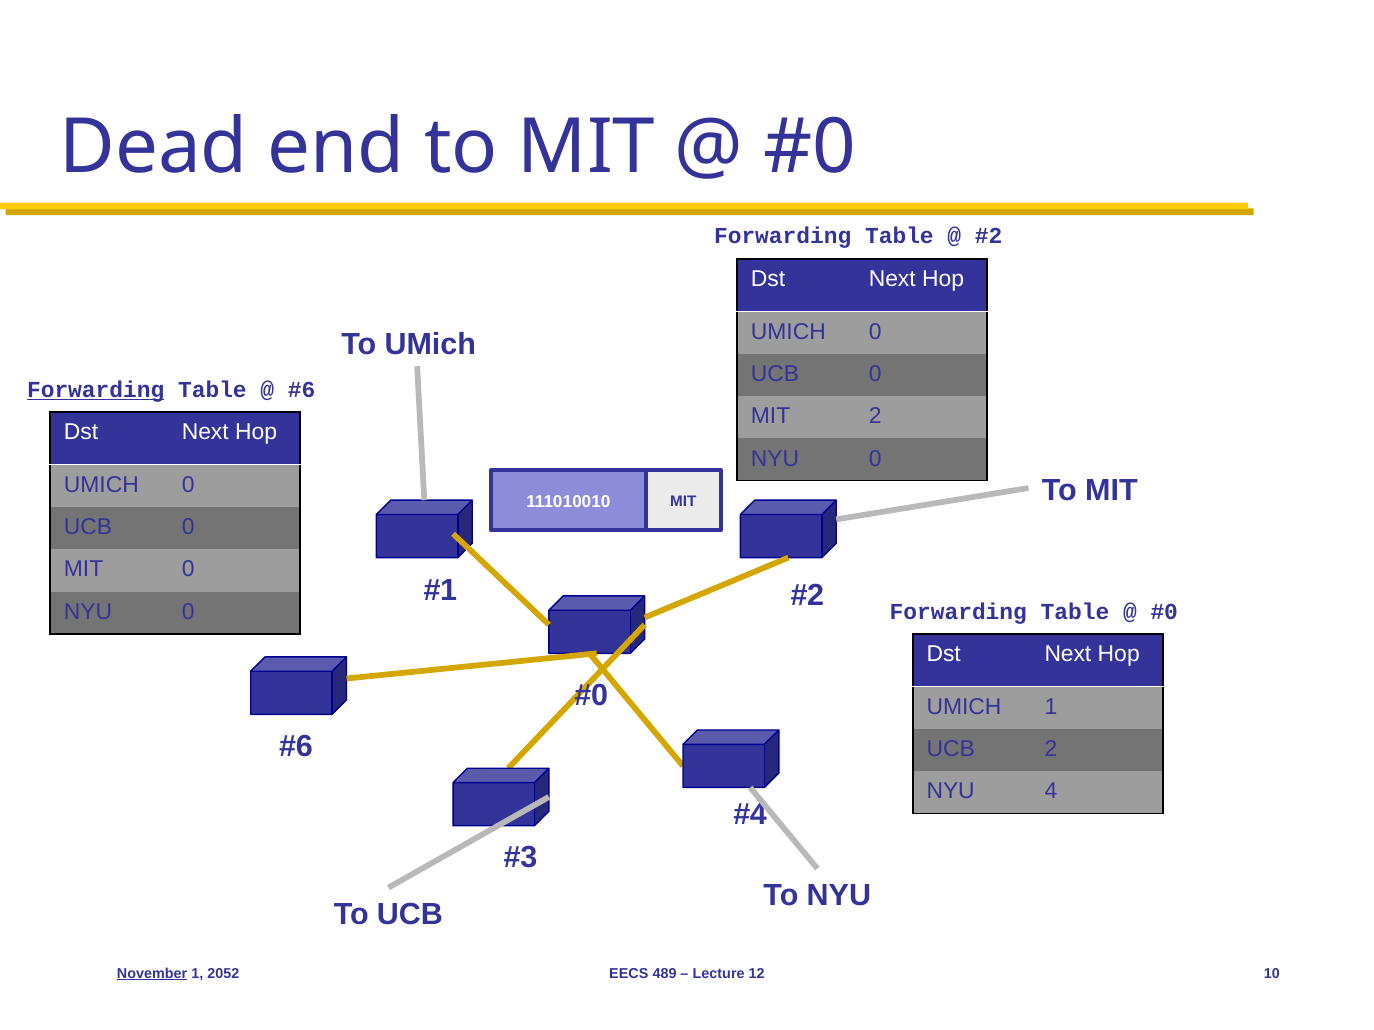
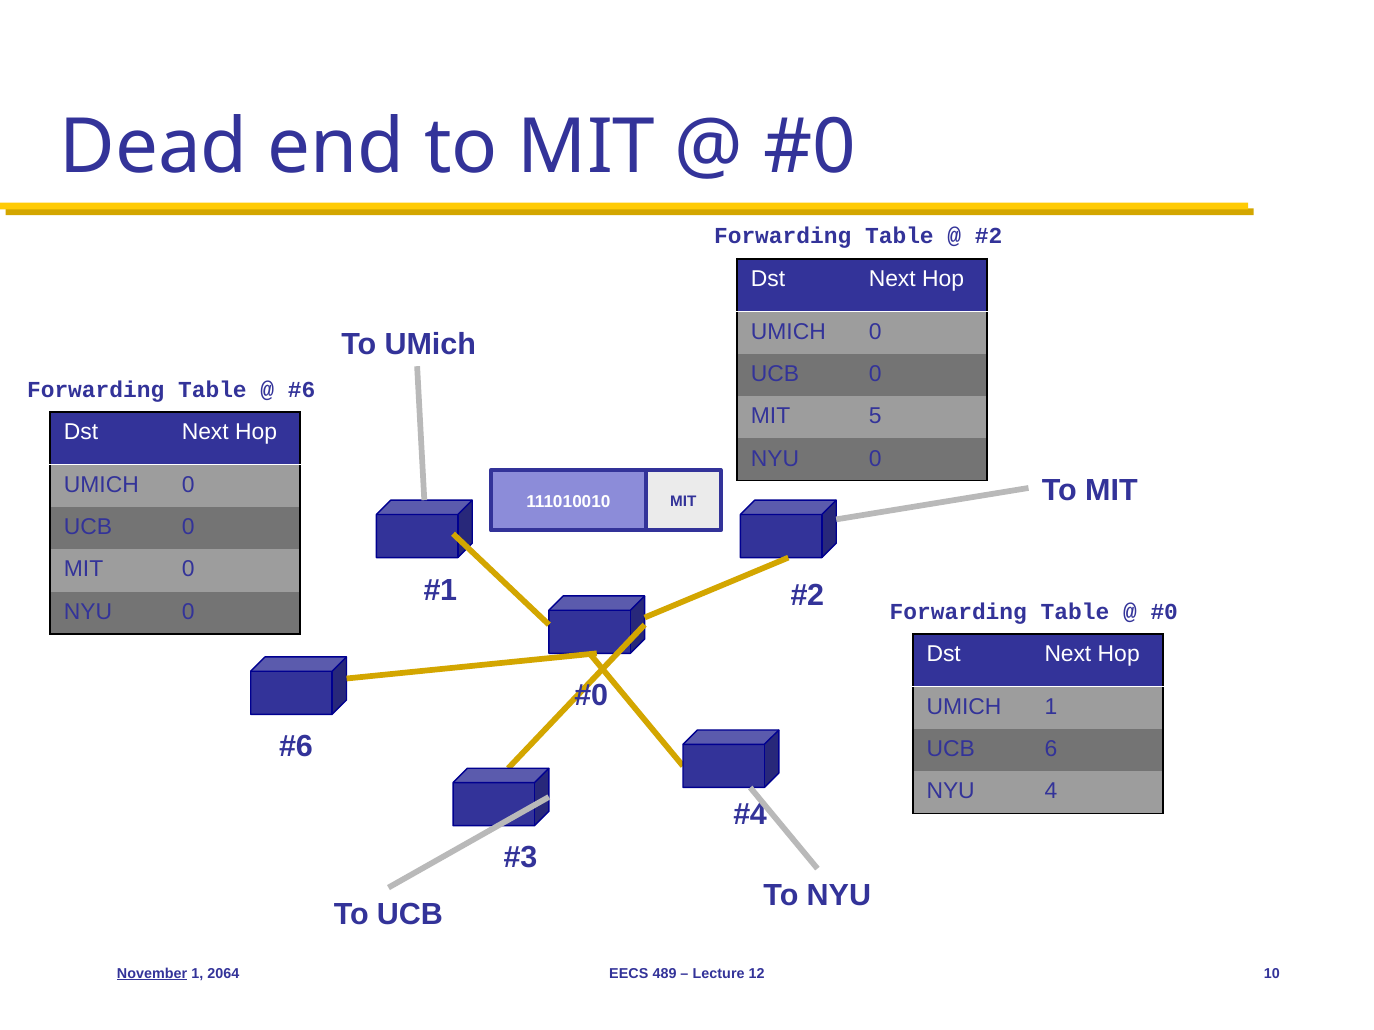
Forwarding at (96, 390) underline: present -> none
MIT 2: 2 -> 5
UCB 2: 2 -> 6
2052: 2052 -> 2064
